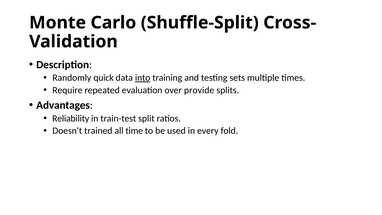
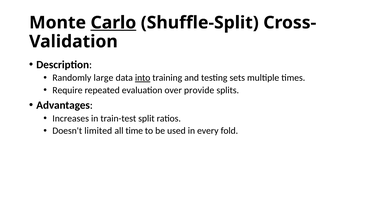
Carlo underline: none -> present
quick: quick -> large
Reliability: Reliability -> Increases
trained: trained -> limited
